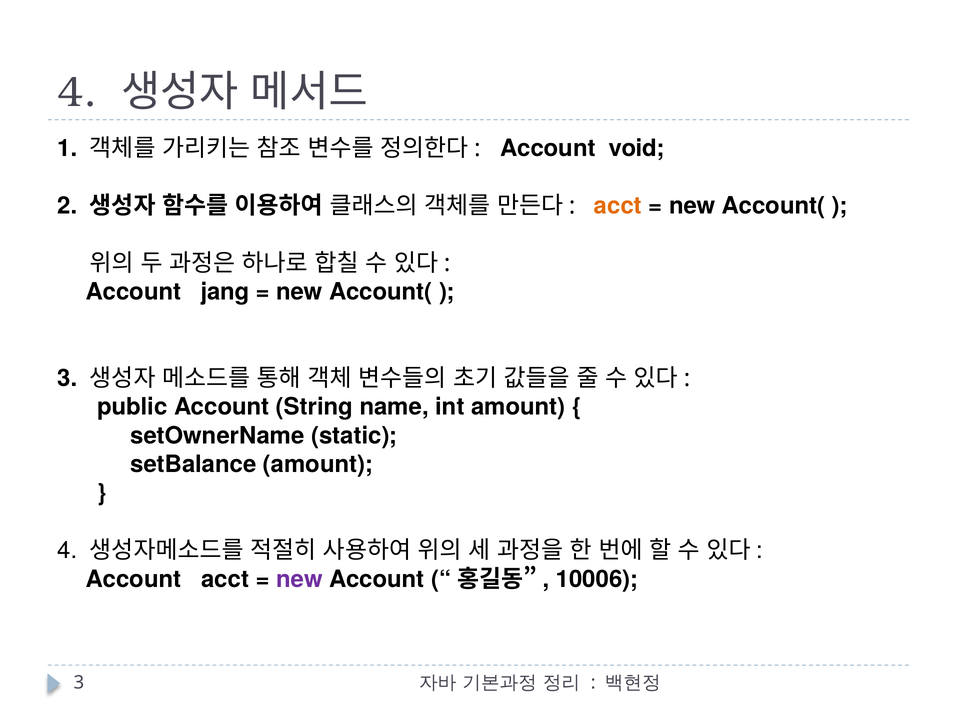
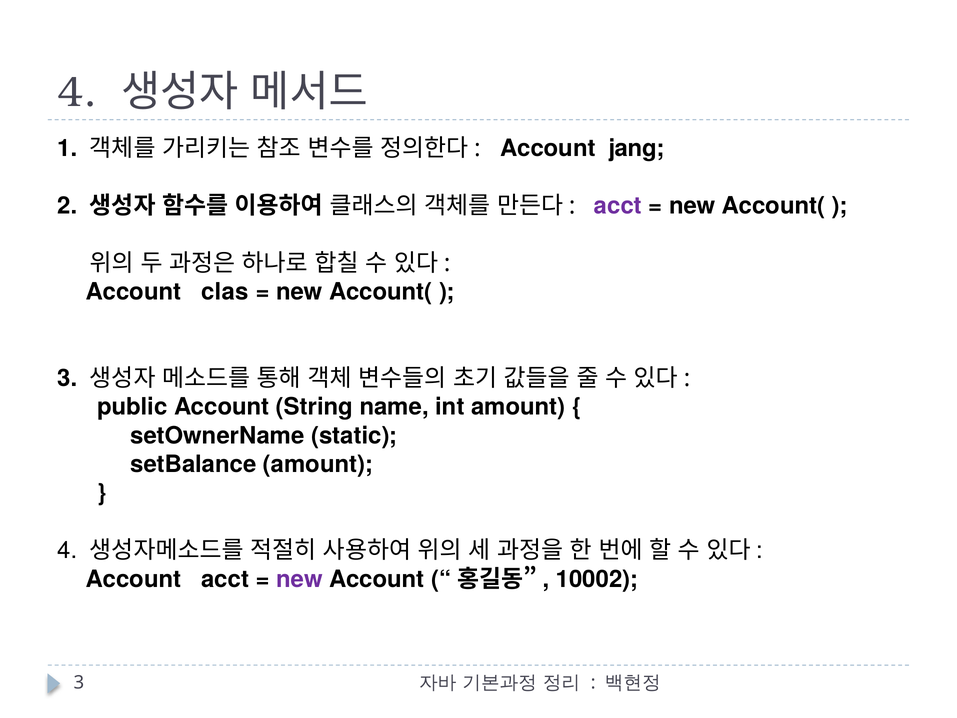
void: void -> jang
acct at (618, 206) colour: orange -> purple
jang: jang -> clas
10006: 10006 -> 10002
